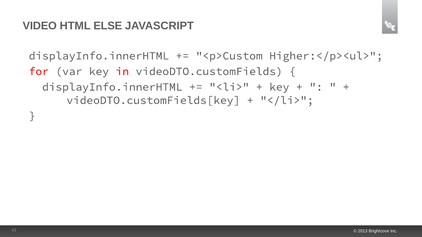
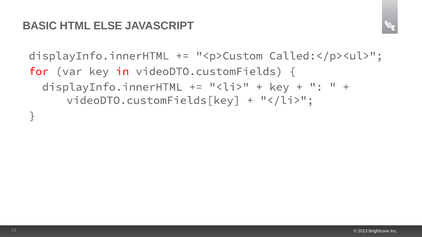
VIDEO: VIDEO -> BASIC
Higher:</p><ul>: Higher:</p><ul> -> Called:</p><ul>
